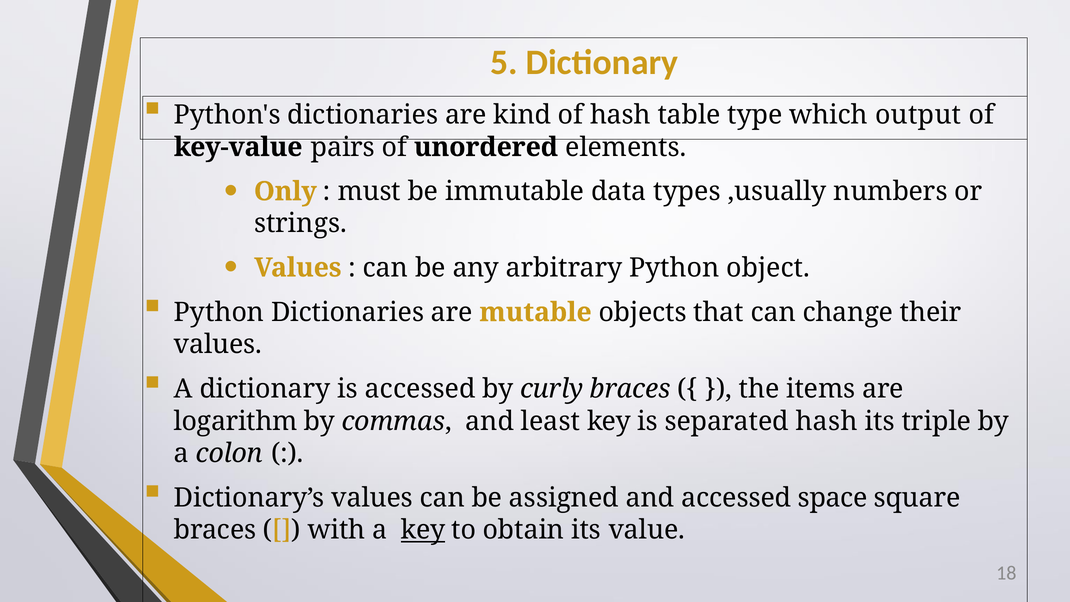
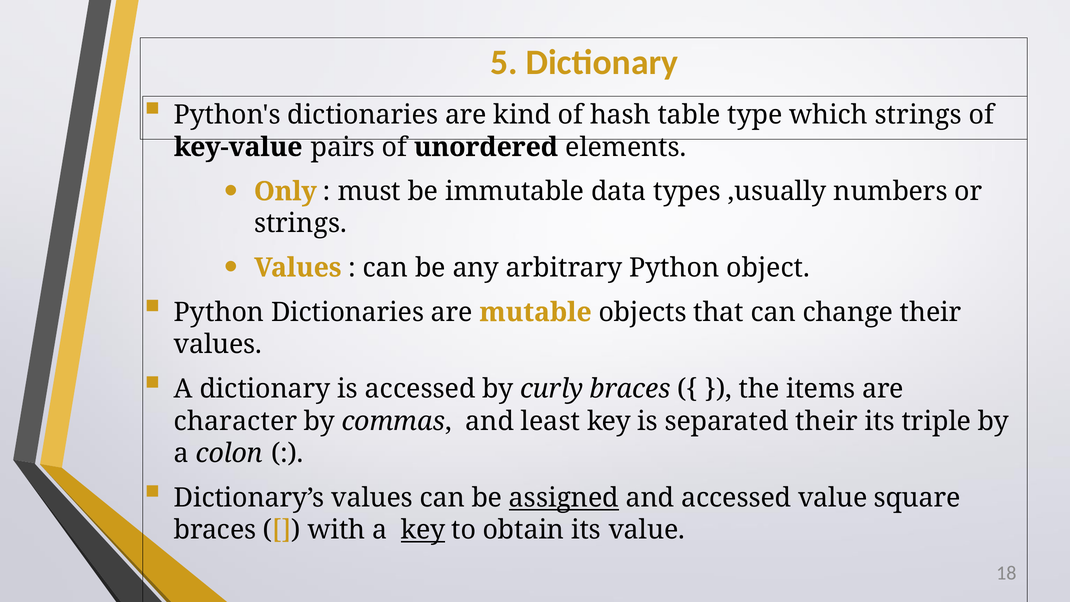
which output: output -> strings
logarithm: logarithm -> character
separated hash: hash -> their
assigned underline: none -> present
accessed space: space -> value
